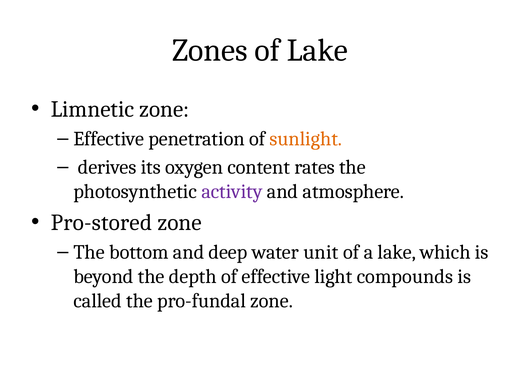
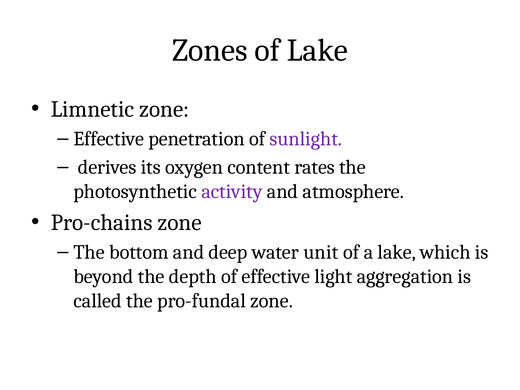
sunlight colour: orange -> purple
Pro-stored: Pro-stored -> Pro-chains
compounds: compounds -> aggregation
